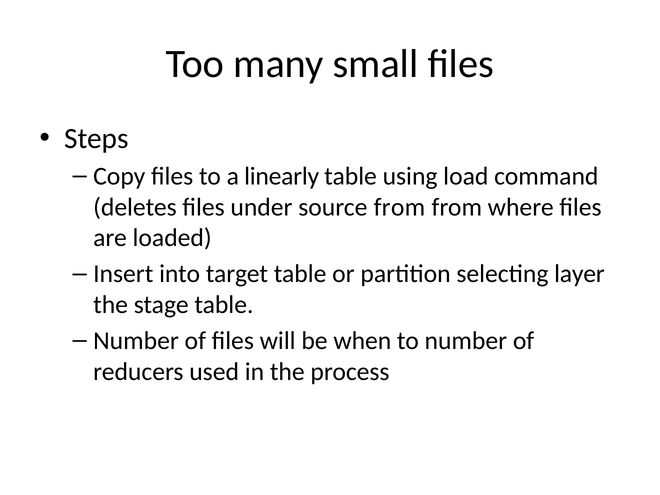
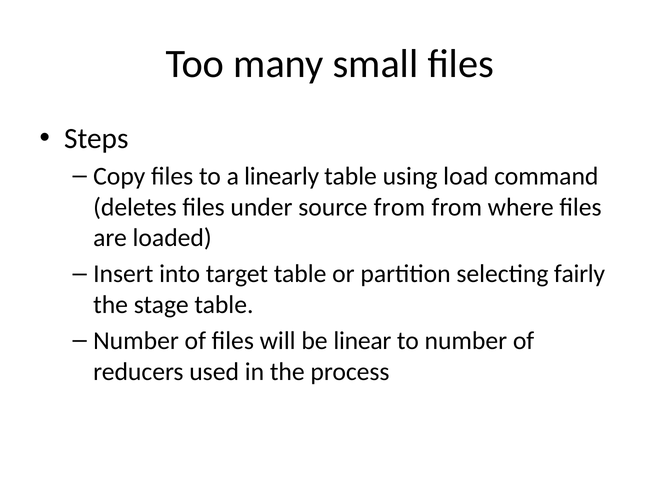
layer: layer -> fairly
when: when -> linear
